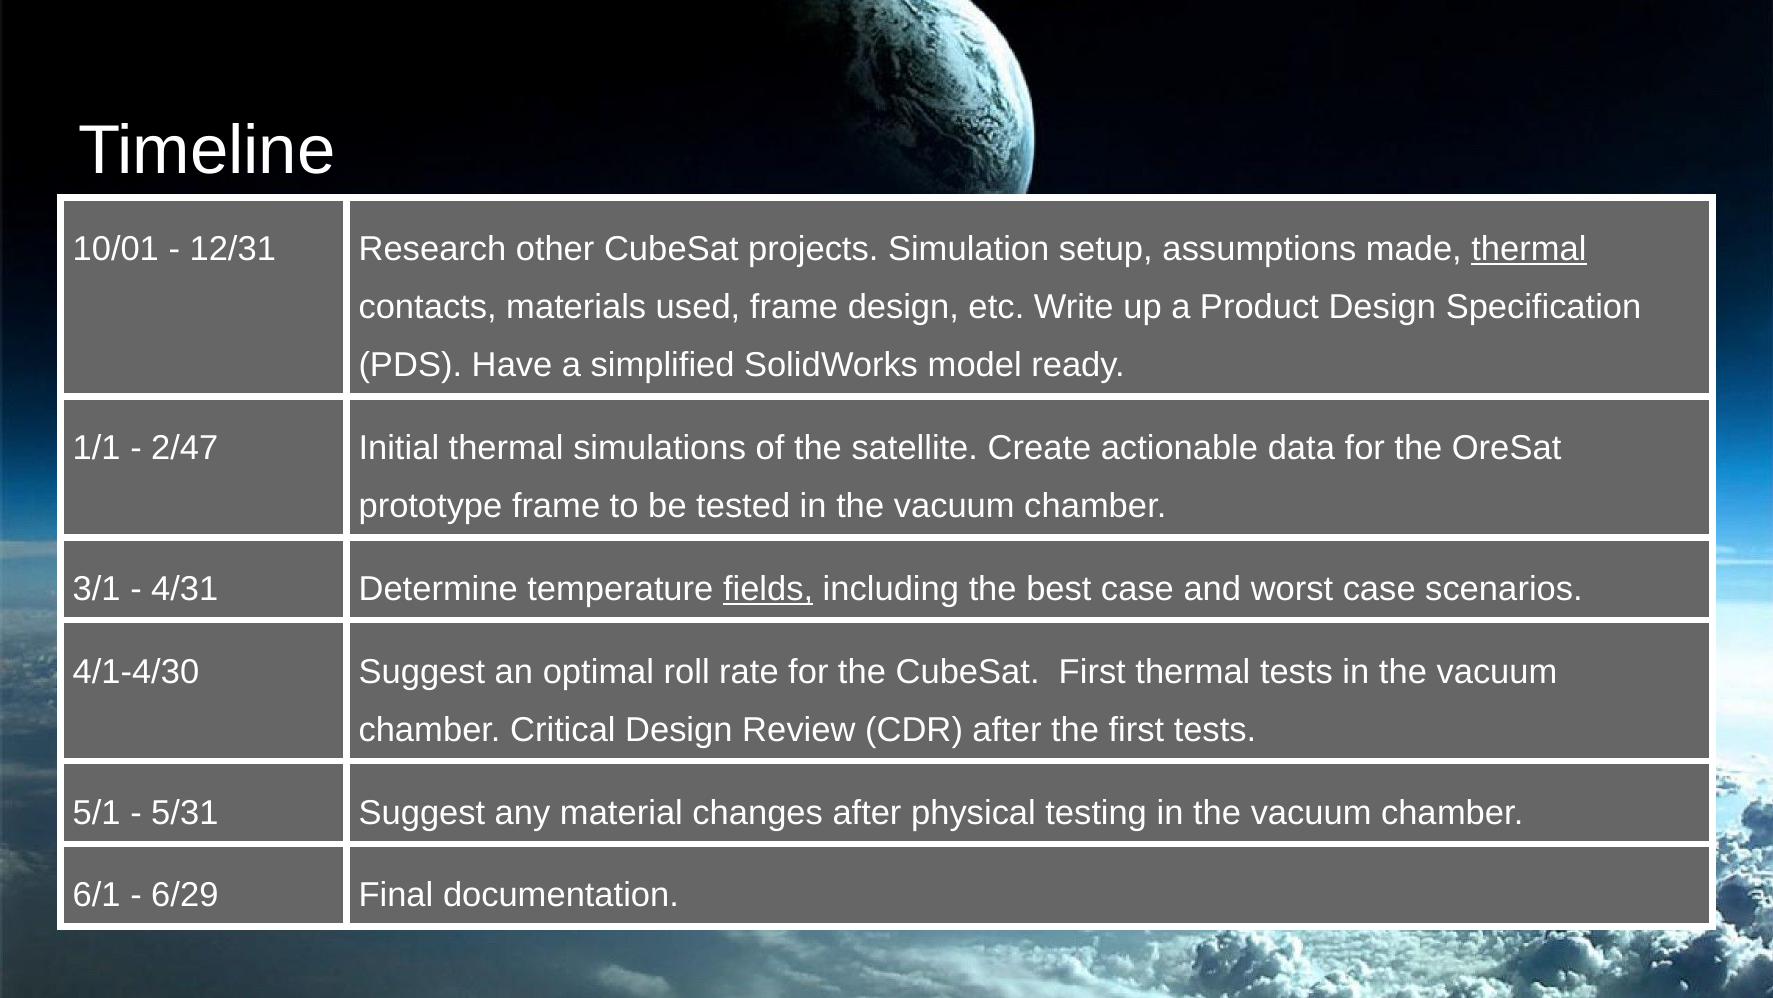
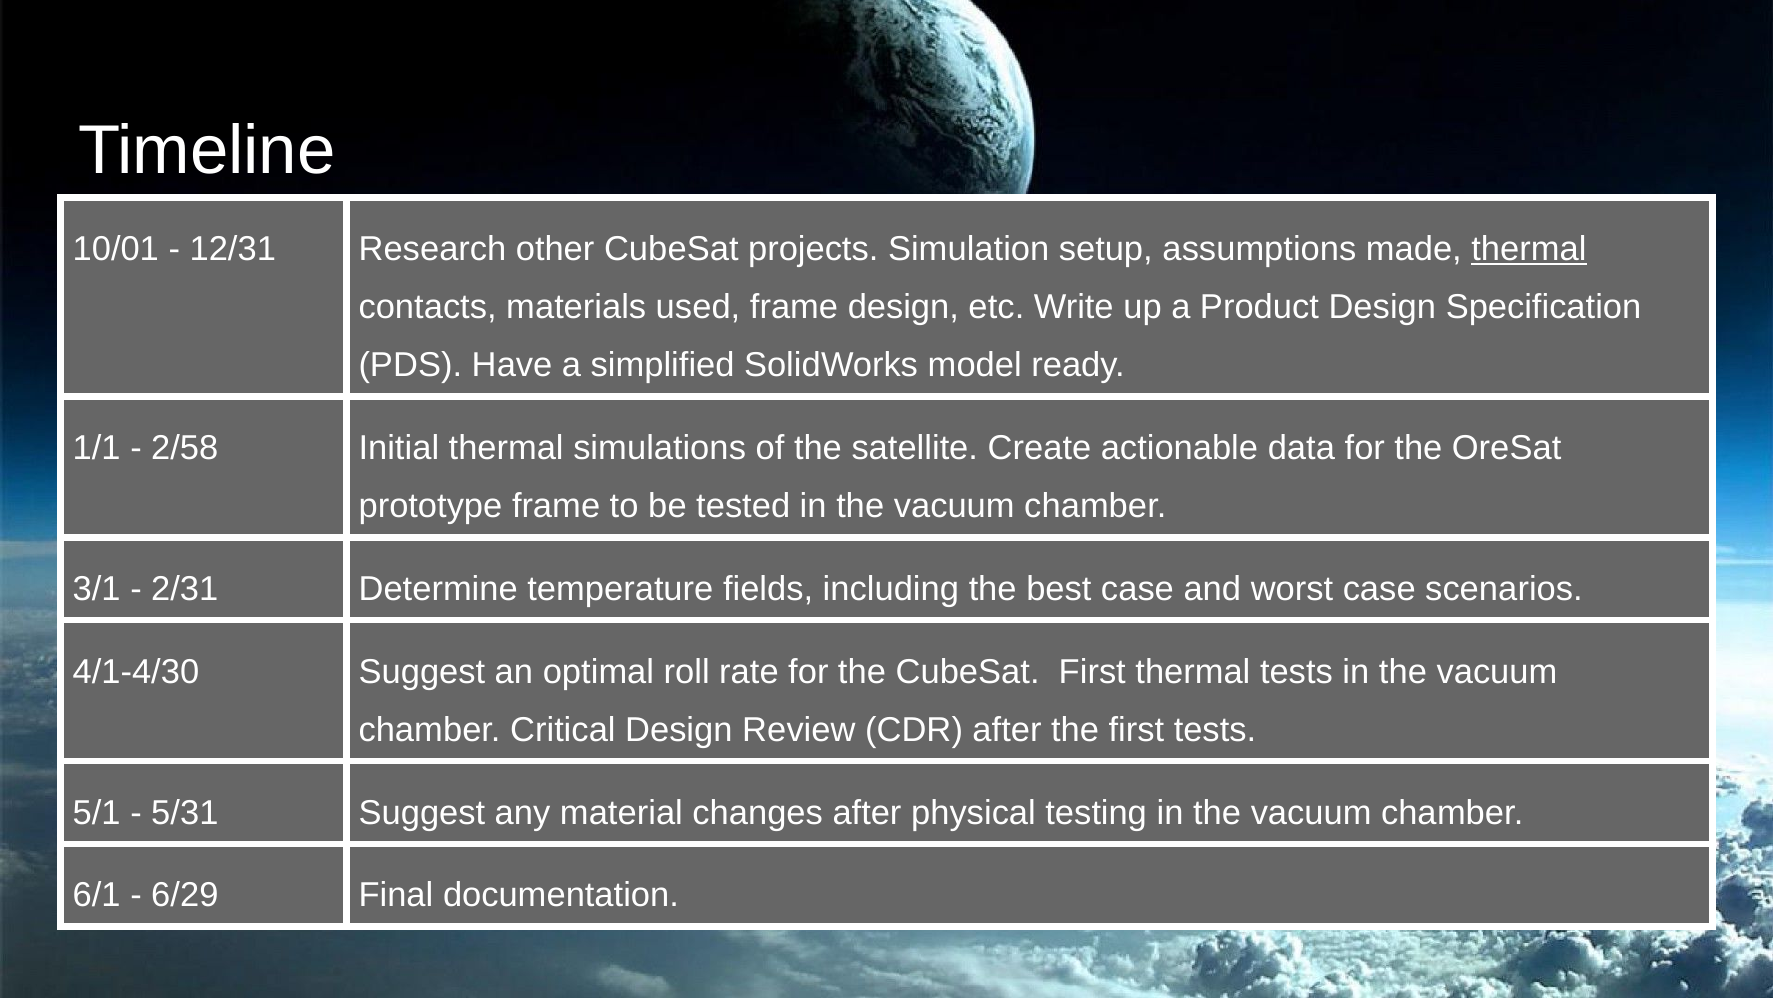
2/47: 2/47 -> 2/58
4/31: 4/31 -> 2/31
fields underline: present -> none
